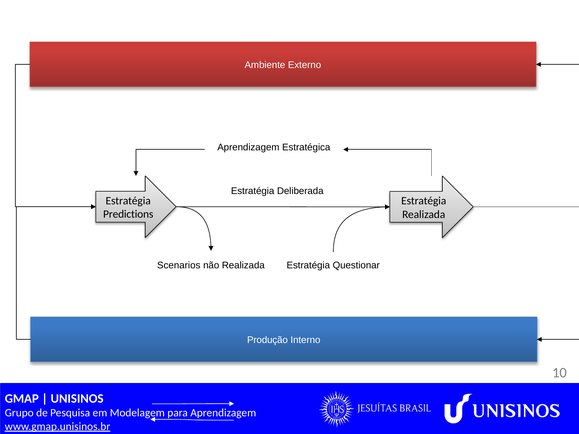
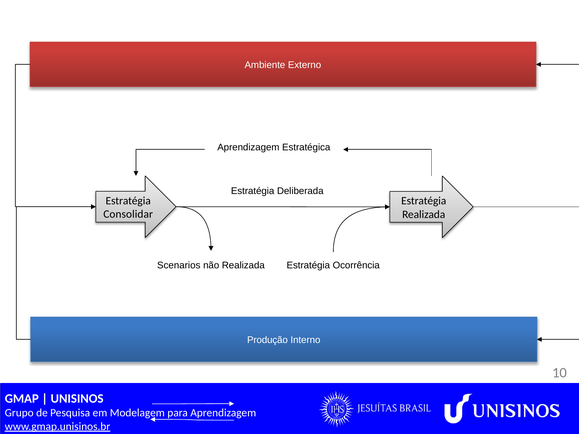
Predictions: Predictions -> Consolidar
Questionar: Questionar -> Ocorrência
